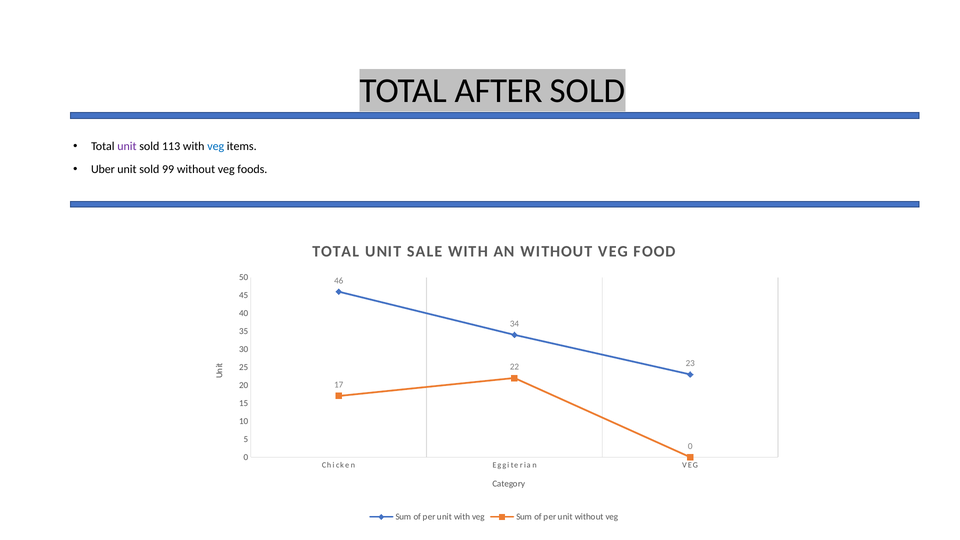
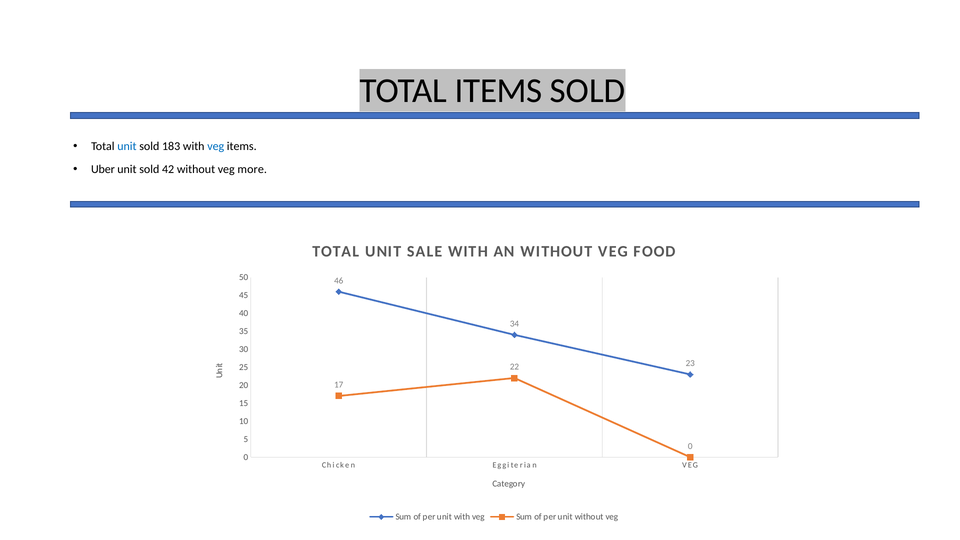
TOTAL AFTER: AFTER -> ITEMS
unit at (127, 147) colour: purple -> blue
113: 113 -> 183
99: 99 -> 42
foods: foods -> more
